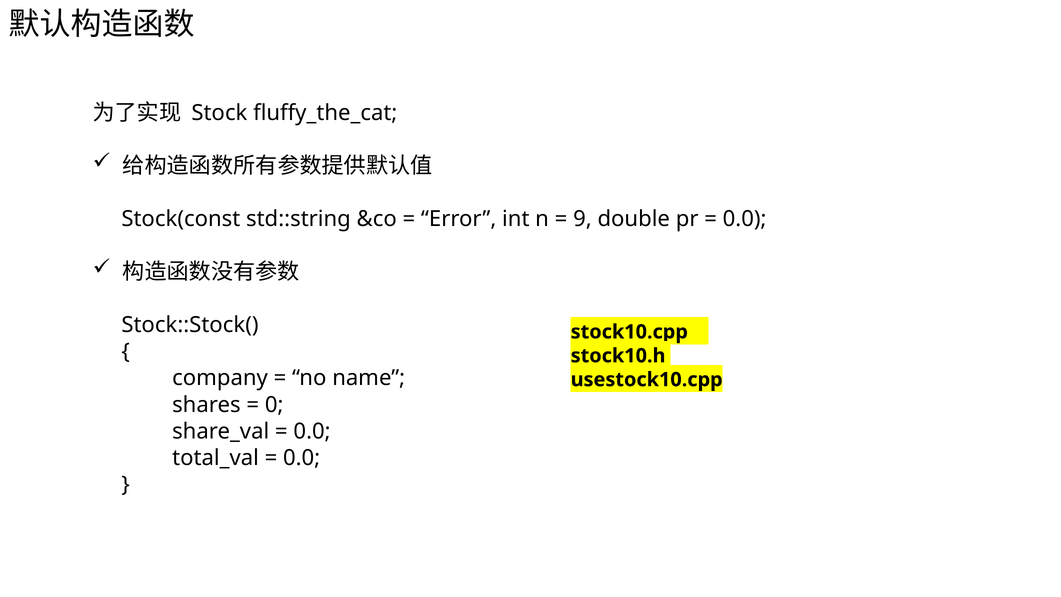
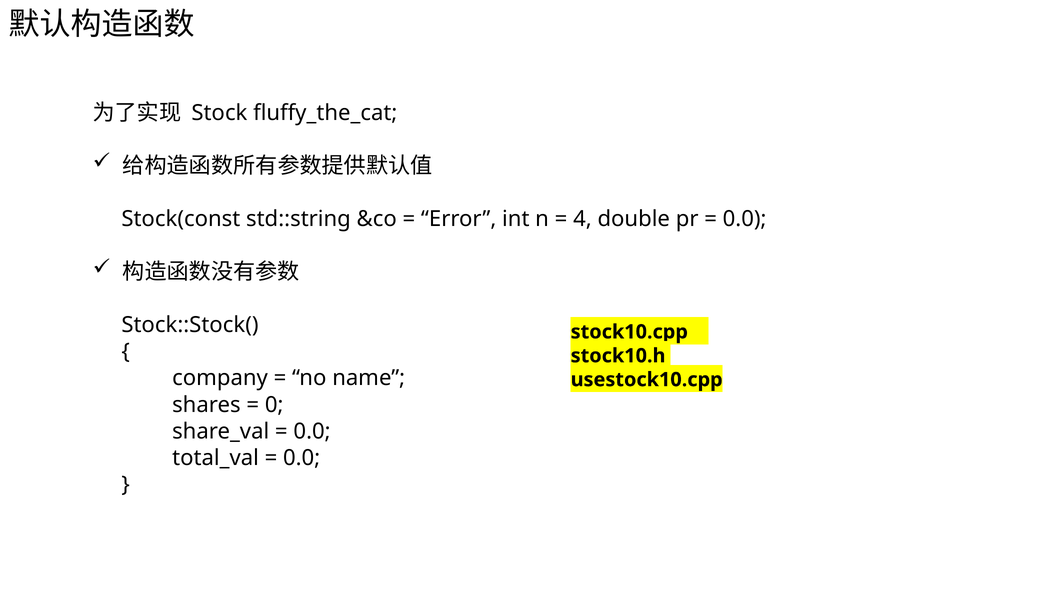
9: 9 -> 4
